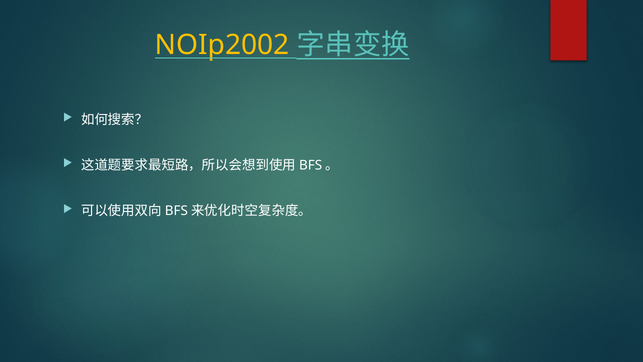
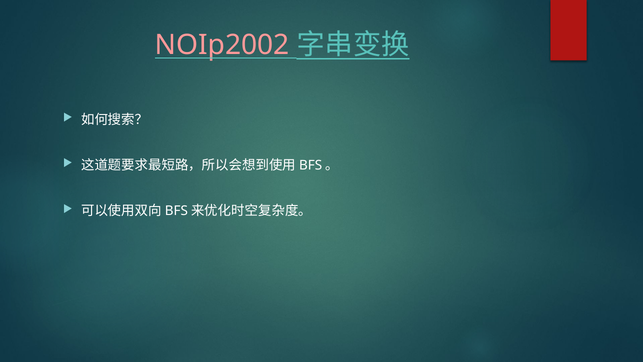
NOIp2002 colour: yellow -> pink
